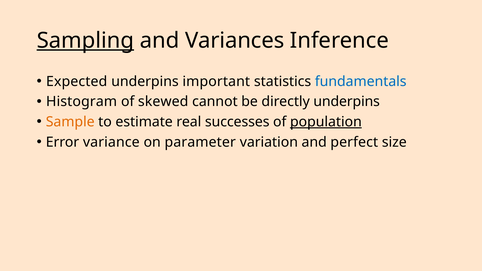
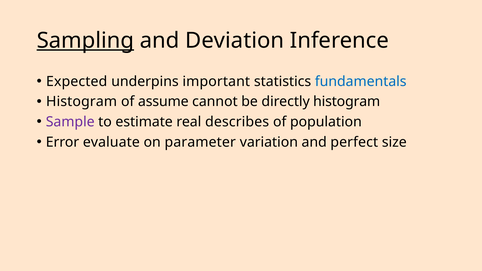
Variances: Variances -> Deviation
skewed: skewed -> assume
directly underpins: underpins -> histogram
Sample colour: orange -> purple
successes: successes -> describes
population underline: present -> none
variance: variance -> evaluate
